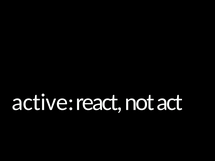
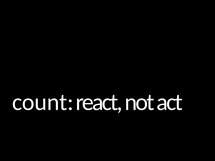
active: active -> count
